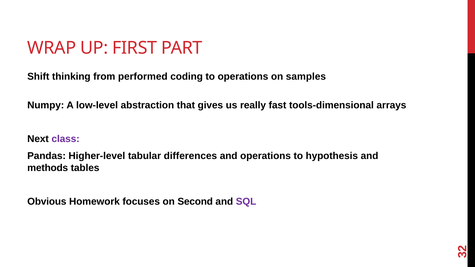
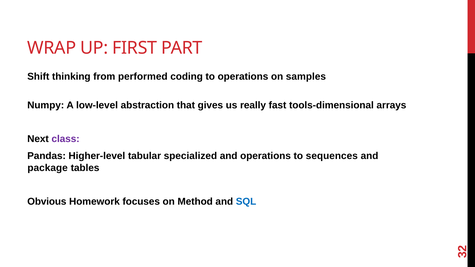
differences: differences -> specialized
hypothesis: hypothesis -> sequences
methods: methods -> package
Second: Second -> Method
SQL colour: purple -> blue
